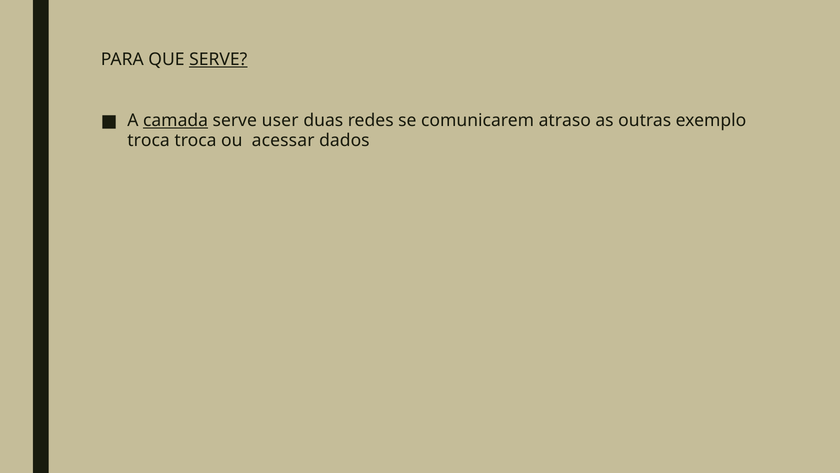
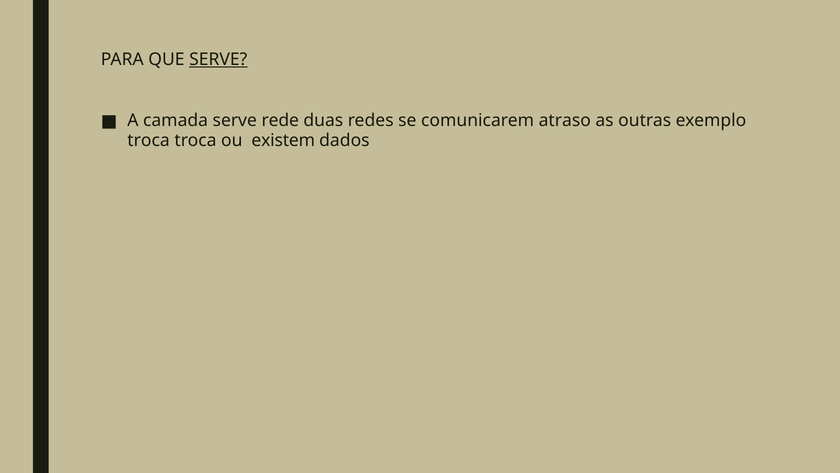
camada underline: present -> none
user: user -> rede
acessar: acessar -> existem
